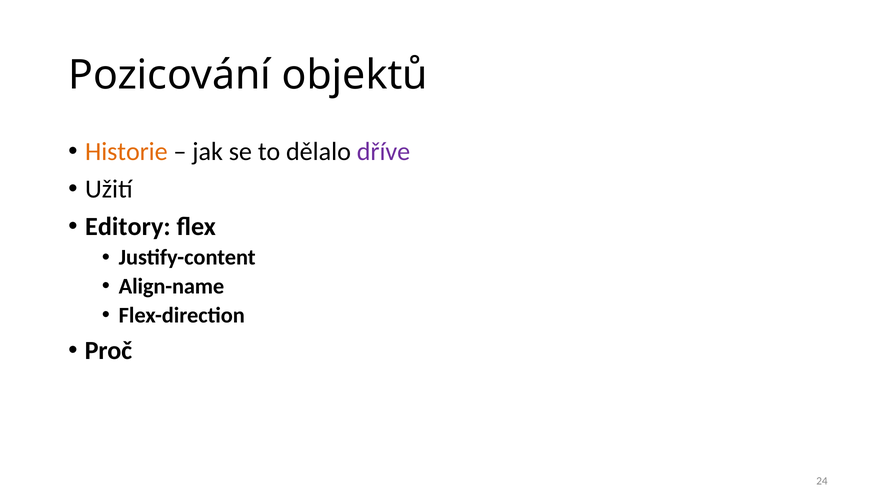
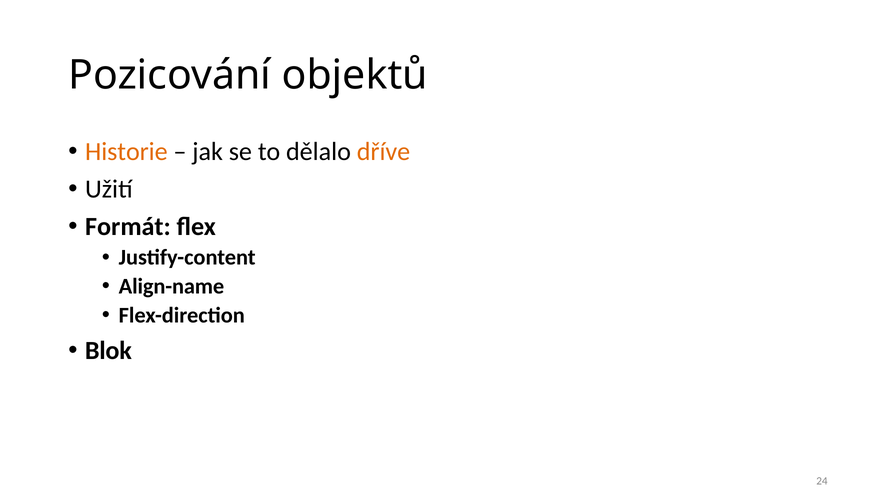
dříve colour: purple -> orange
Editory: Editory -> Formát
Proč: Proč -> Blok
